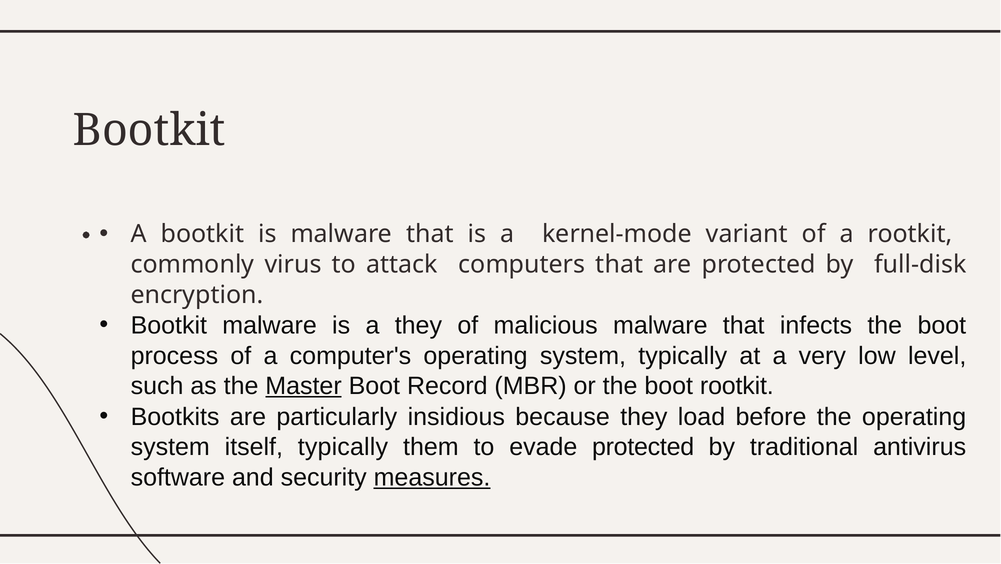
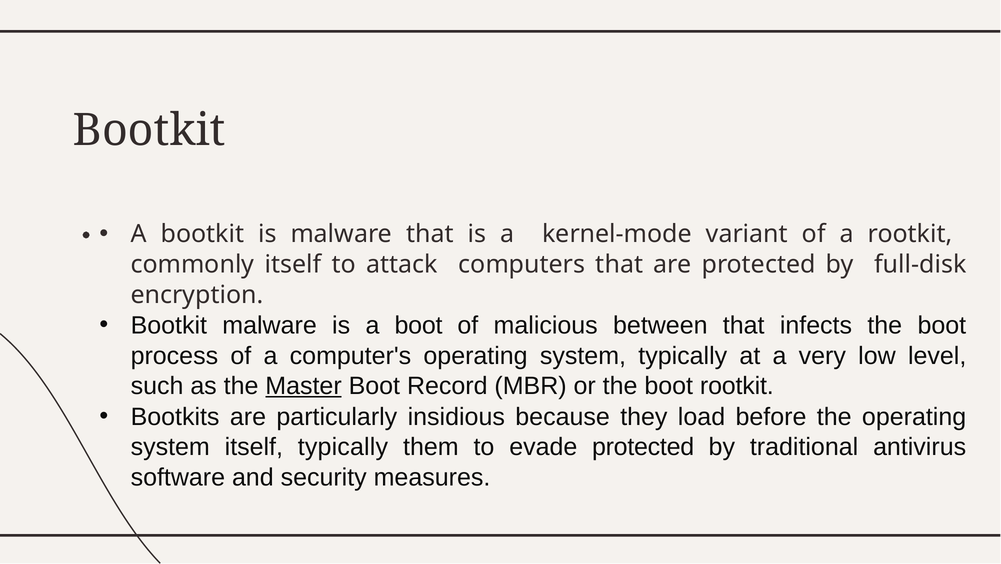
commonly virus: virus -> itself
a they: they -> boot
malicious malware: malware -> between
measures underline: present -> none
